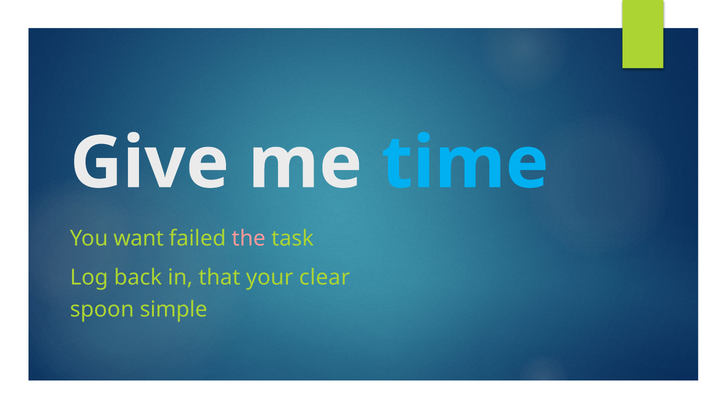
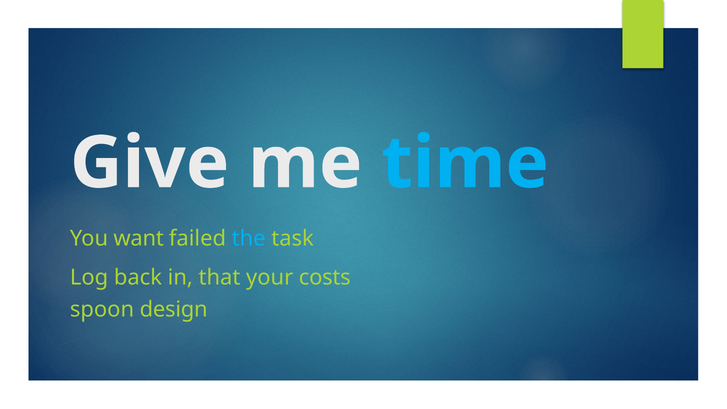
the colour: pink -> light blue
clear: clear -> costs
simple: simple -> design
